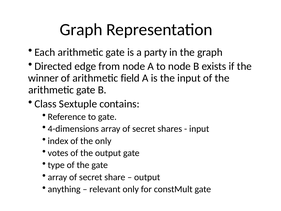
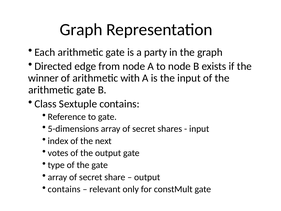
field: field -> with
4-dimensions: 4-dimensions -> 5-dimensions
the only: only -> next
anything at (64, 189): anything -> contains
